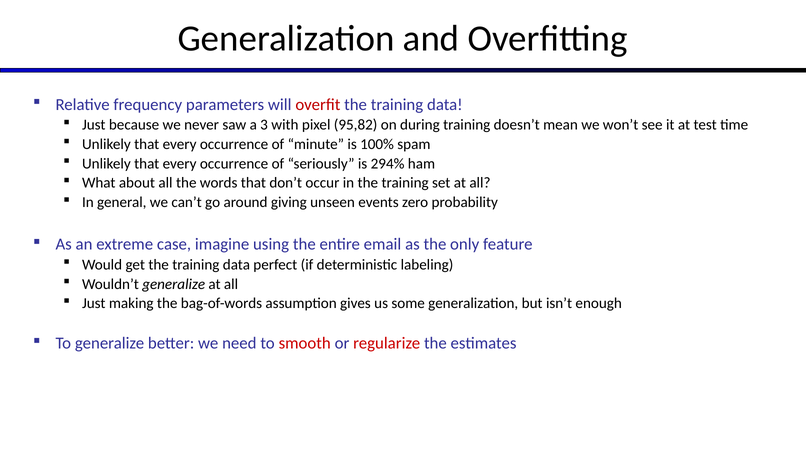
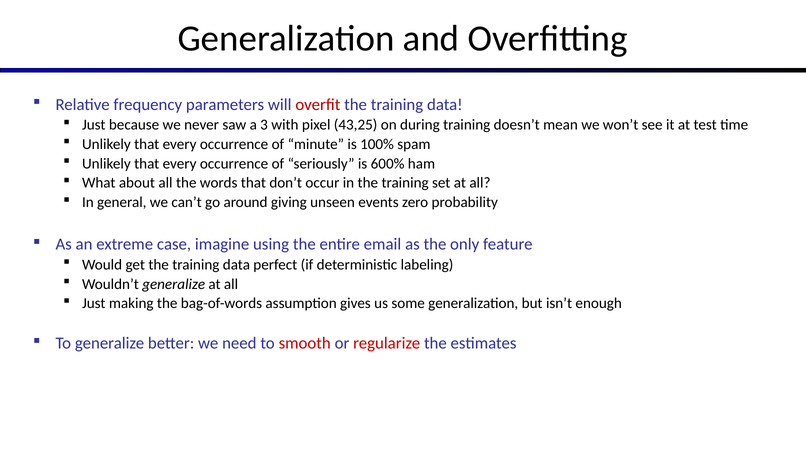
95,82: 95,82 -> 43,25
294%: 294% -> 600%
